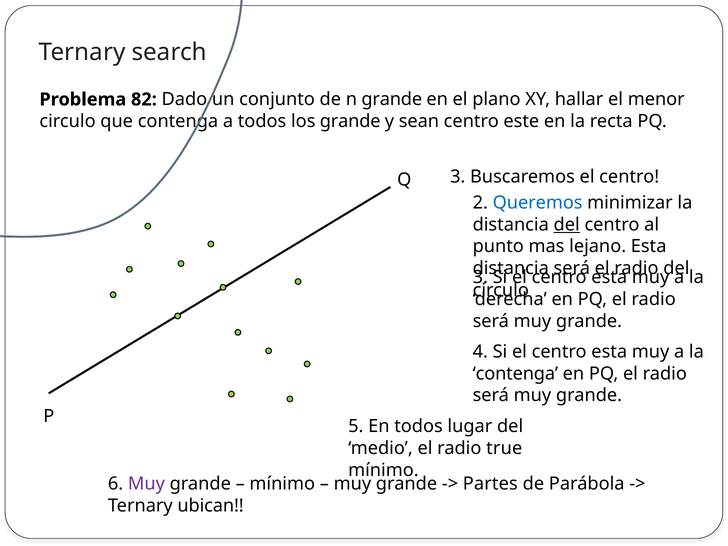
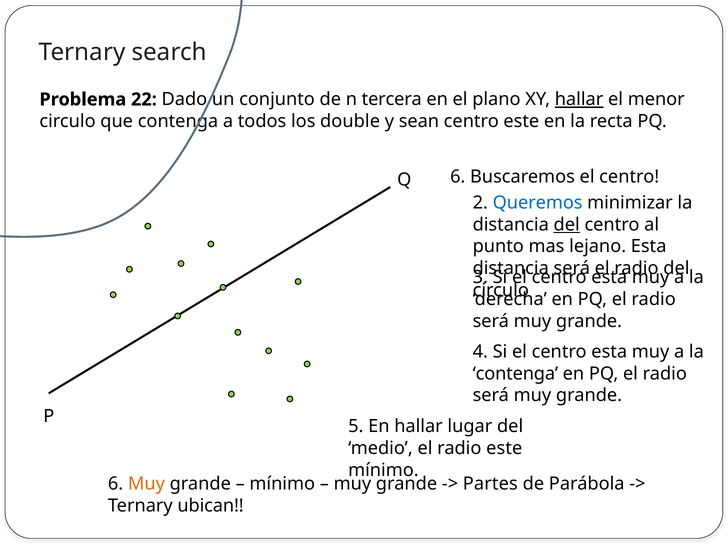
82: 82 -> 22
n grande: grande -> tercera
hallar at (579, 99) underline: none -> present
los grande: grande -> double
Q 3: 3 -> 6
En todos: todos -> hallar
radio true: true -> este
Muy at (146, 484) colour: purple -> orange
